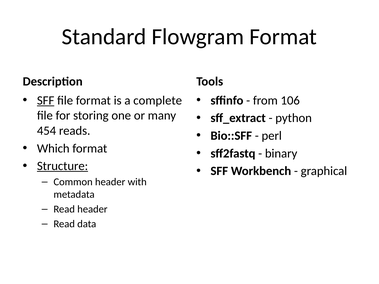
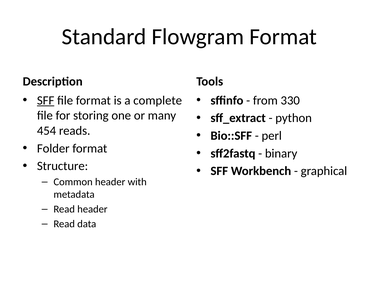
106: 106 -> 330
Which: Which -> Folder
Structure underline: present -> none
